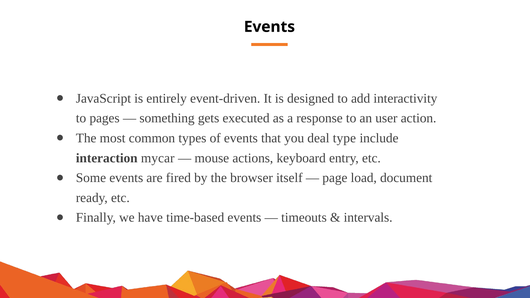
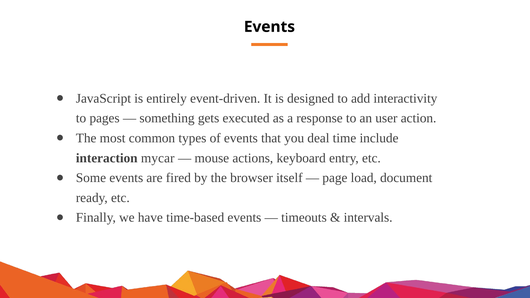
type: type -> time
